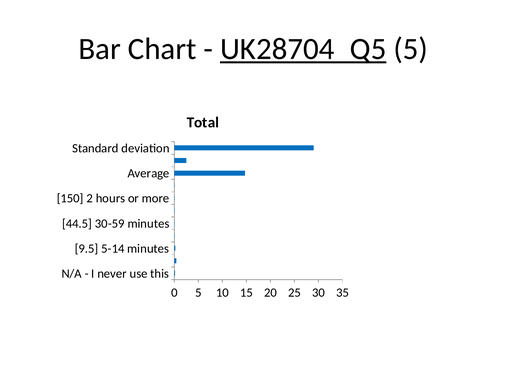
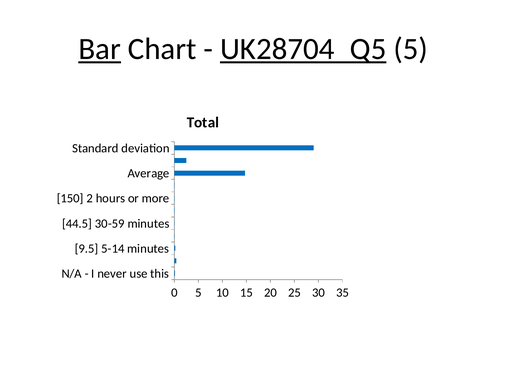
Bar underline: none -> present
